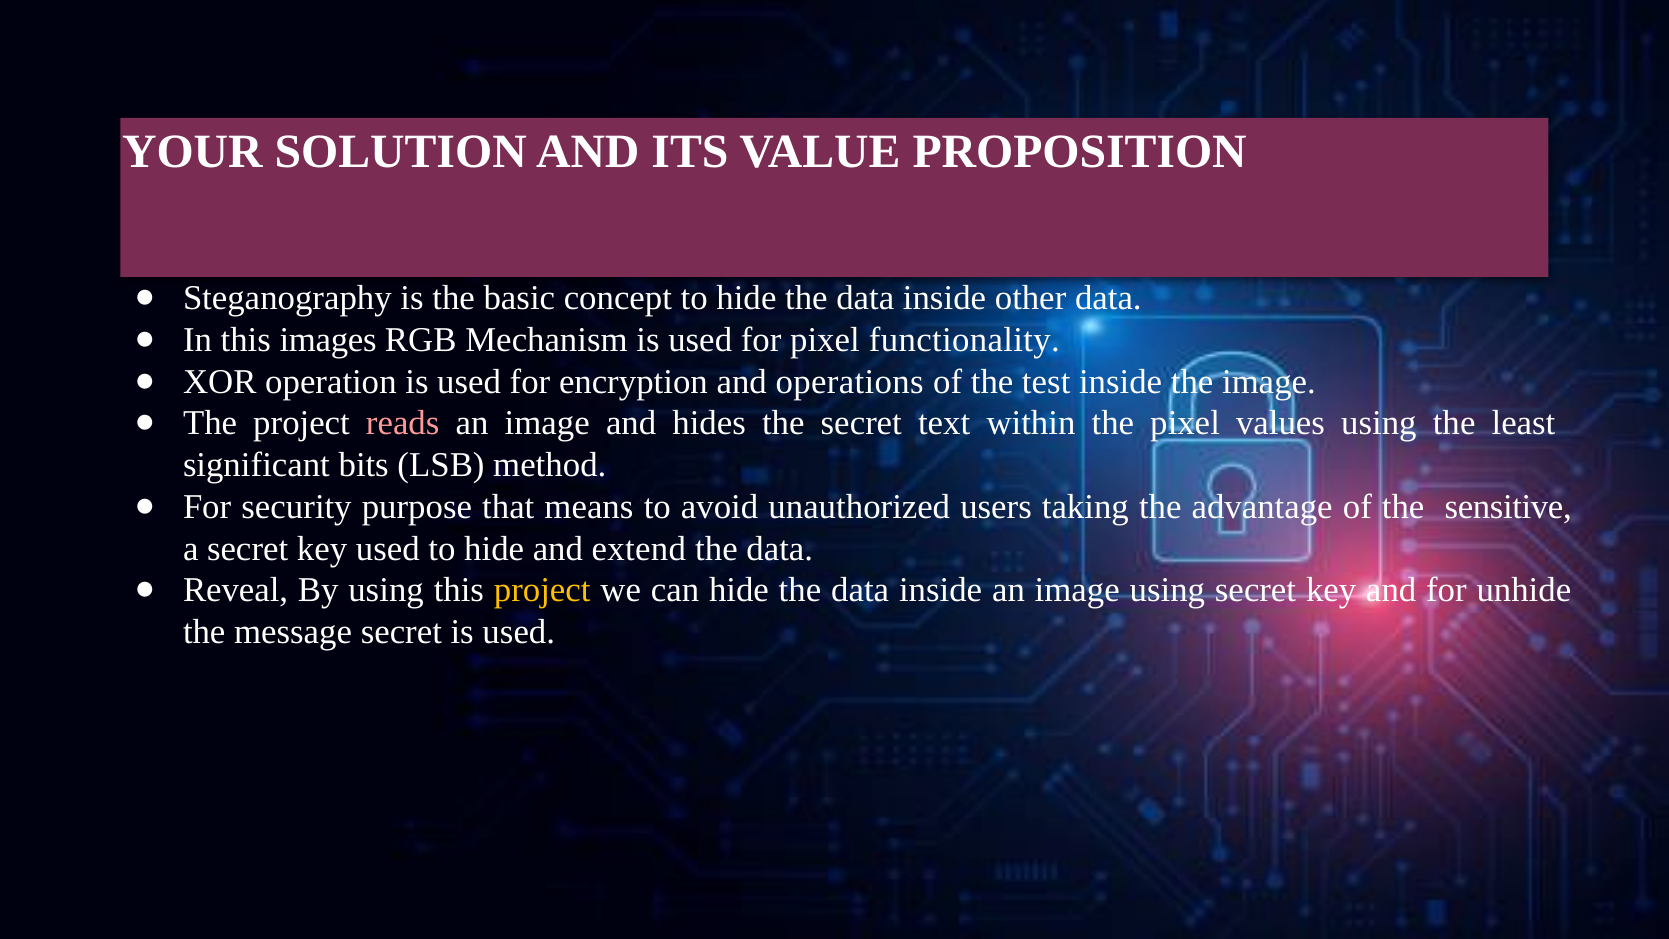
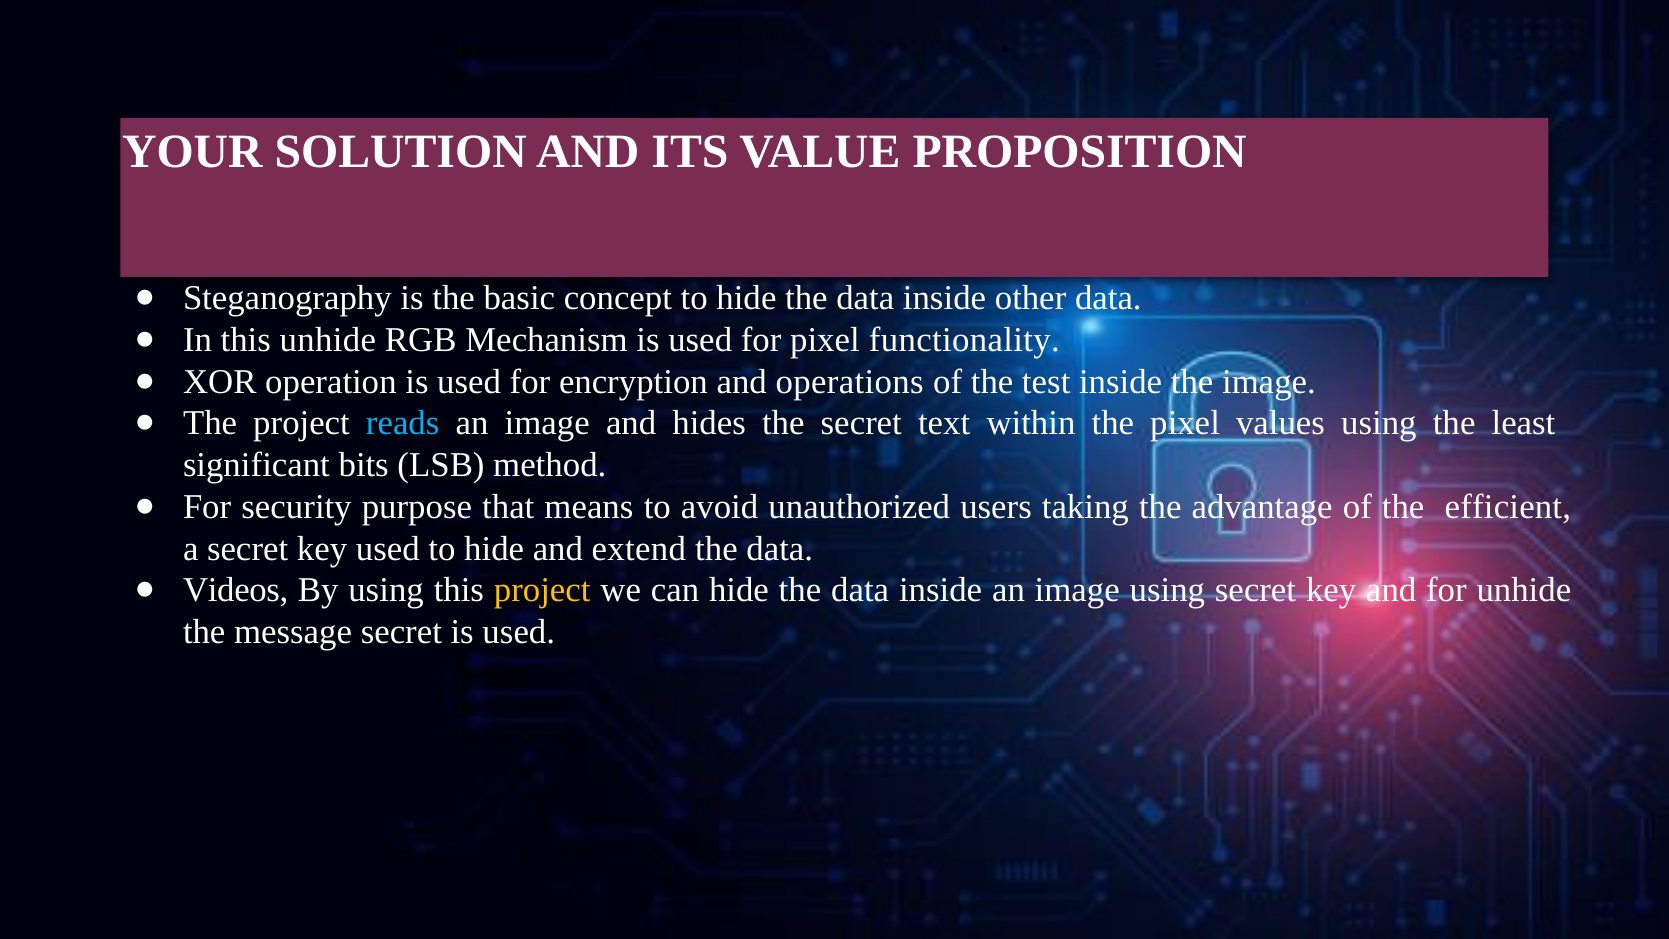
this images: images -> unhide
reads colour: pink -> light blue
sensitive: sensitive -> efficient
Reveal: Reveal -> Videos
